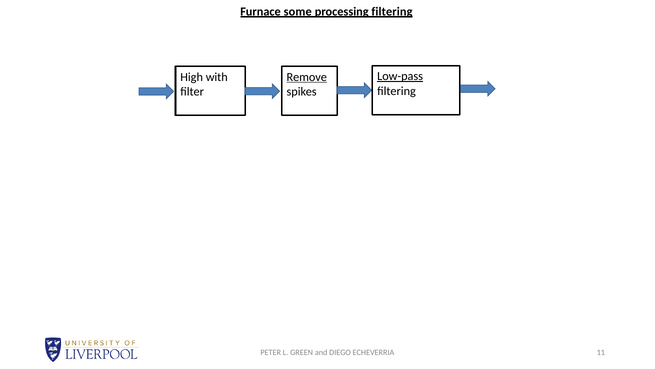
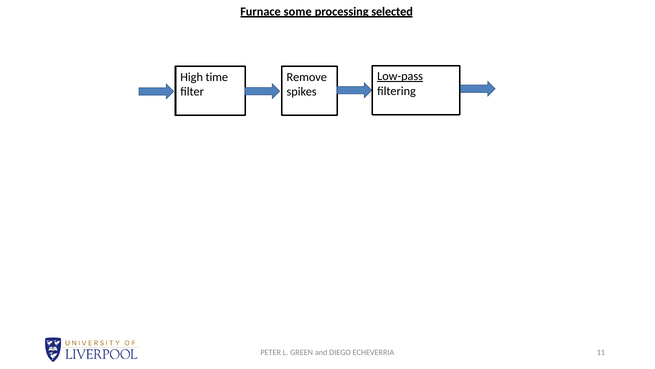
processing filtering: filtering -> selected
with: with -> time
Remove underline: present -> none
